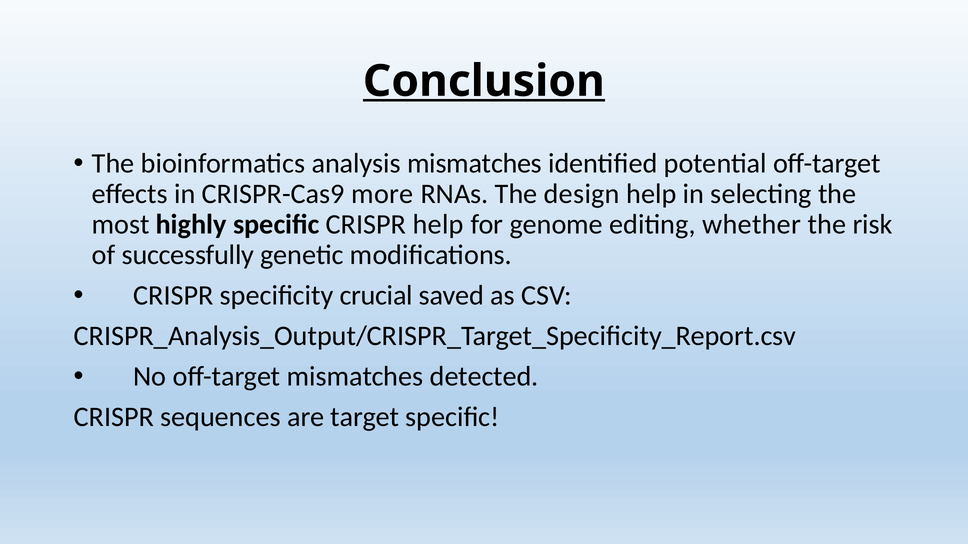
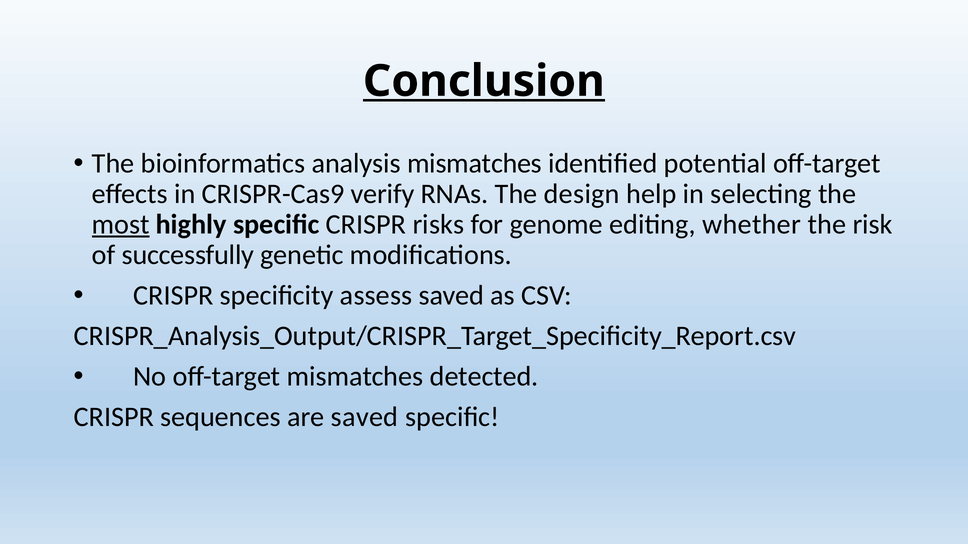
more: more -> verify
most underline: none -> present
CRISPR help: help -> risks
crucial: crucial -> assess
are target: target -> saved
